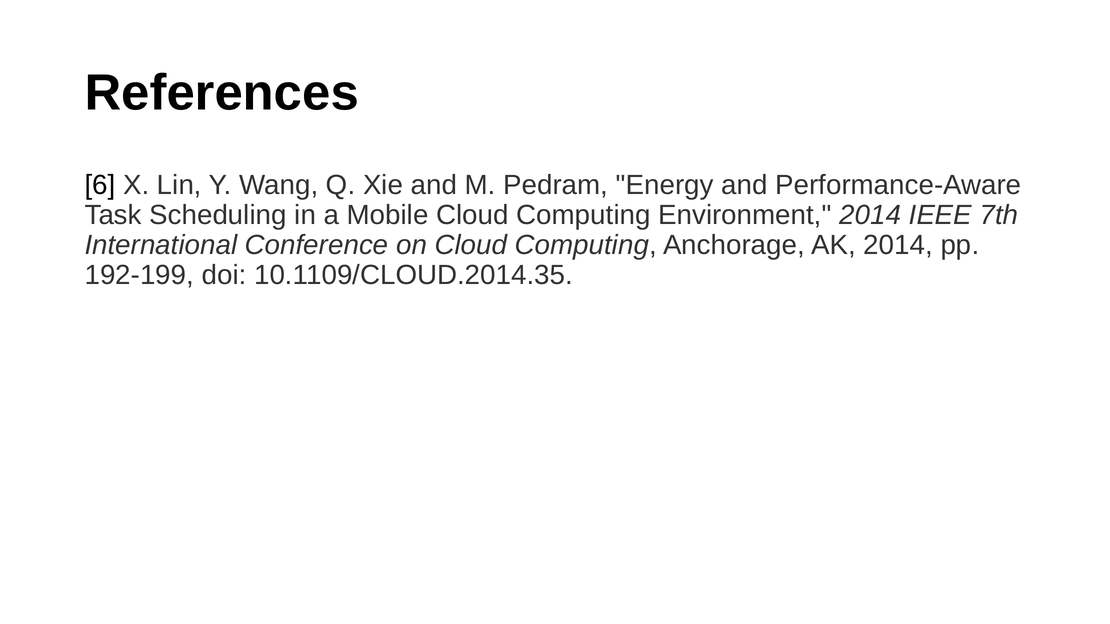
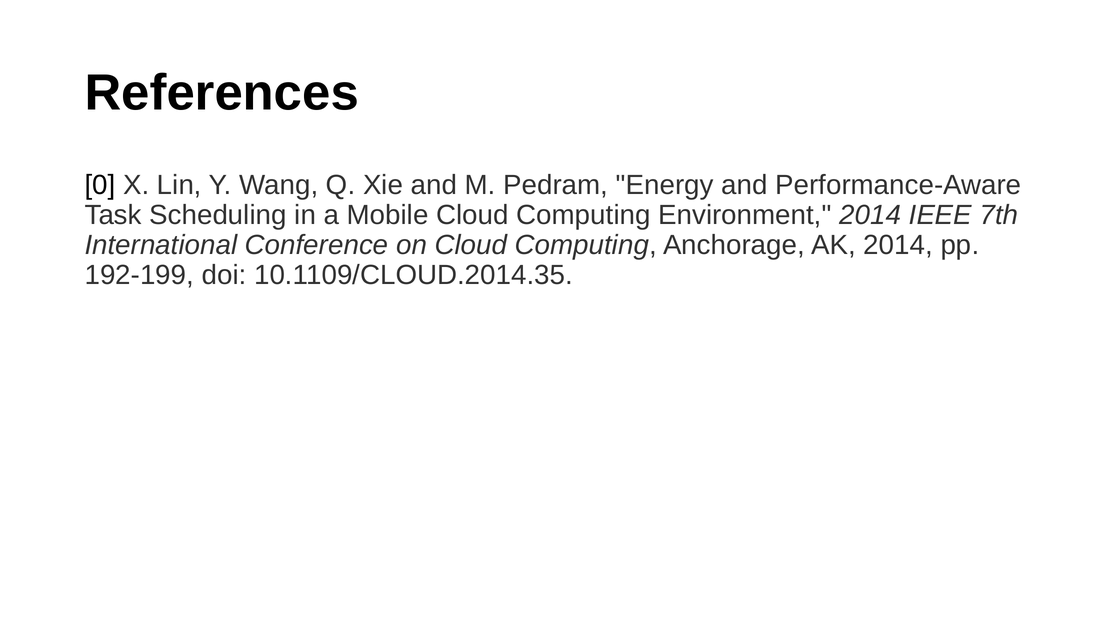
6: 6 -> 0
